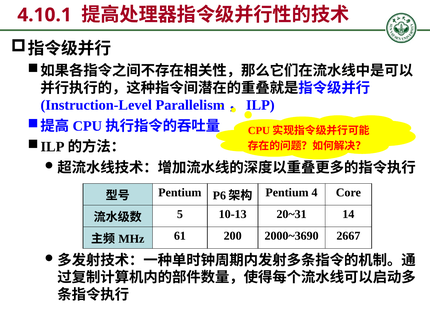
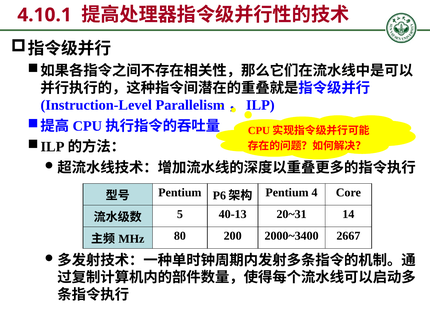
10-13: 10-13 -> 40-13
61: 61 -> 80
2000~3690: 2000~3690 -> 2000~3400
